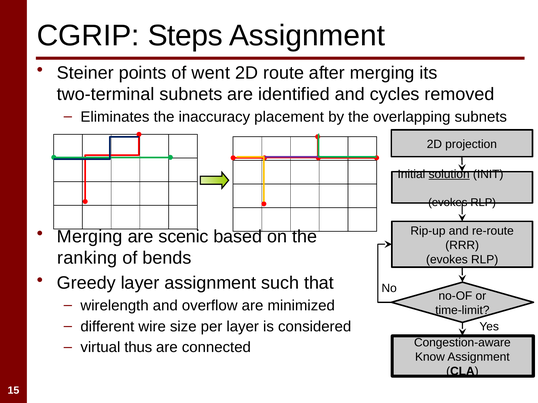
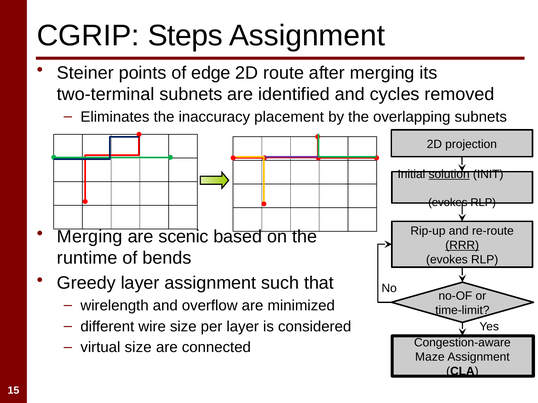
went: went -> edge
RRR underline: none -> present
ranking: ranking -> runtime
virtual thus: thus -> size
Know: Know -> Maze
